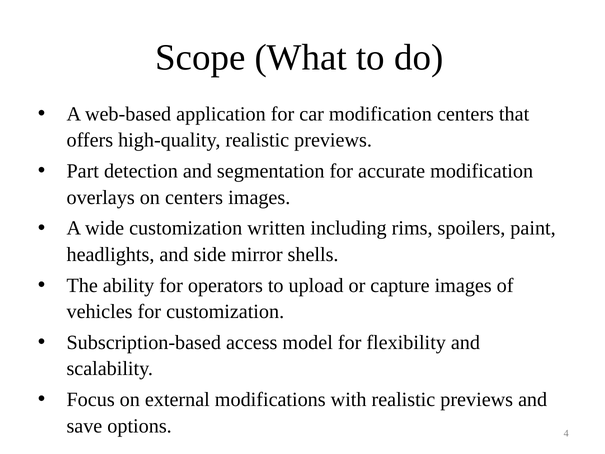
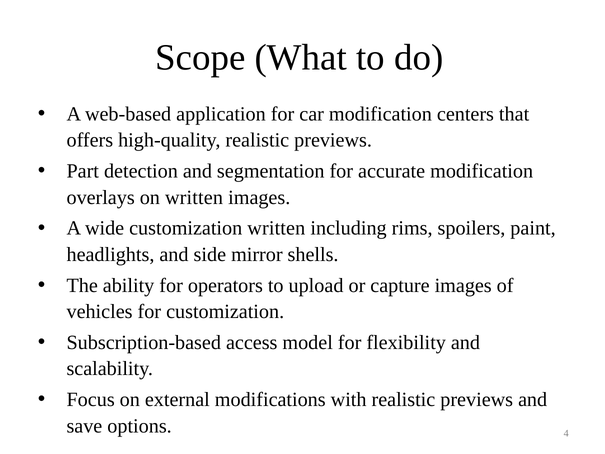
on centers: centers -> written
